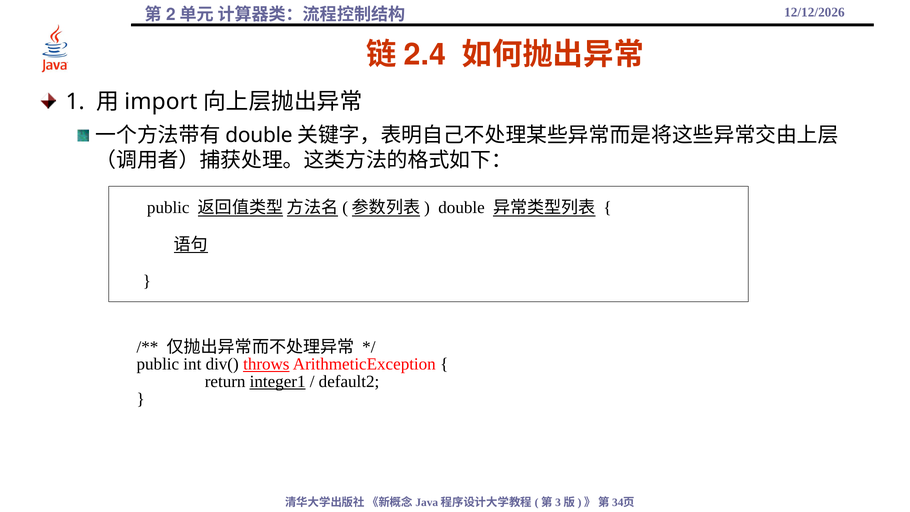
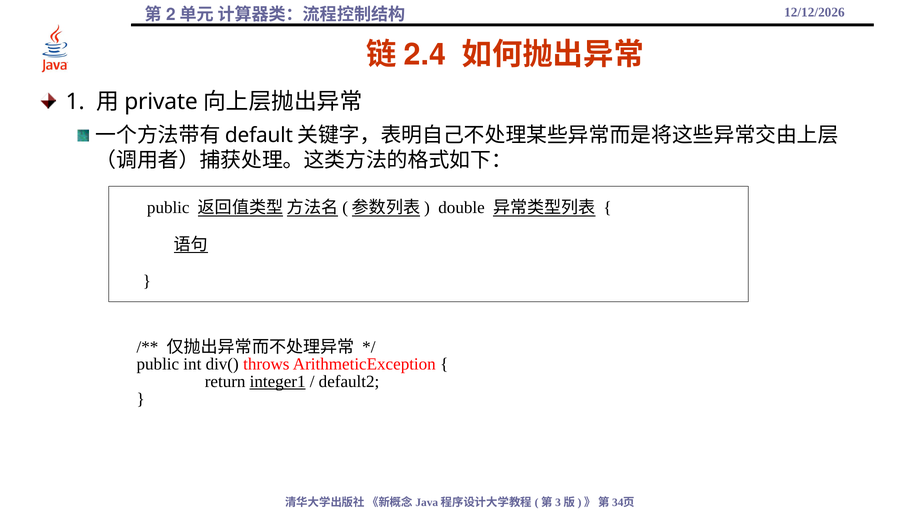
import: import -> private
double at (259, 135): double -> default
throws underline: present -> none
